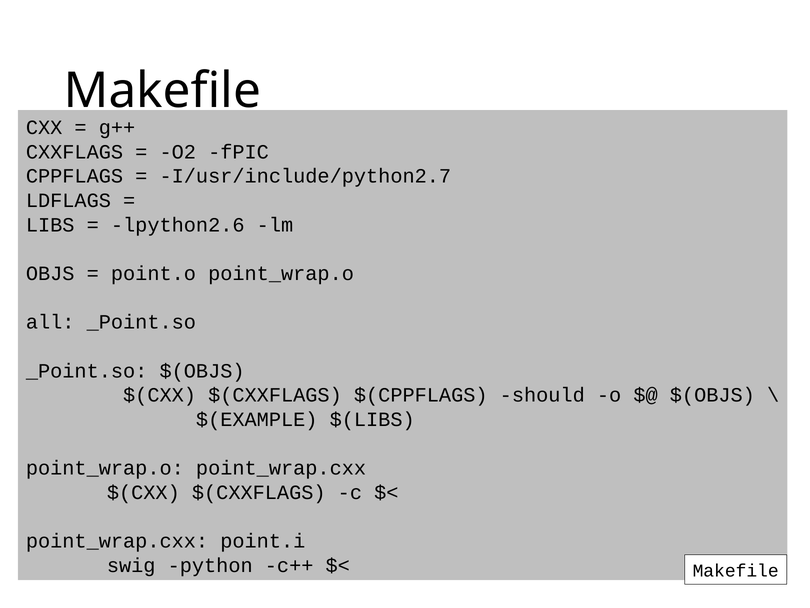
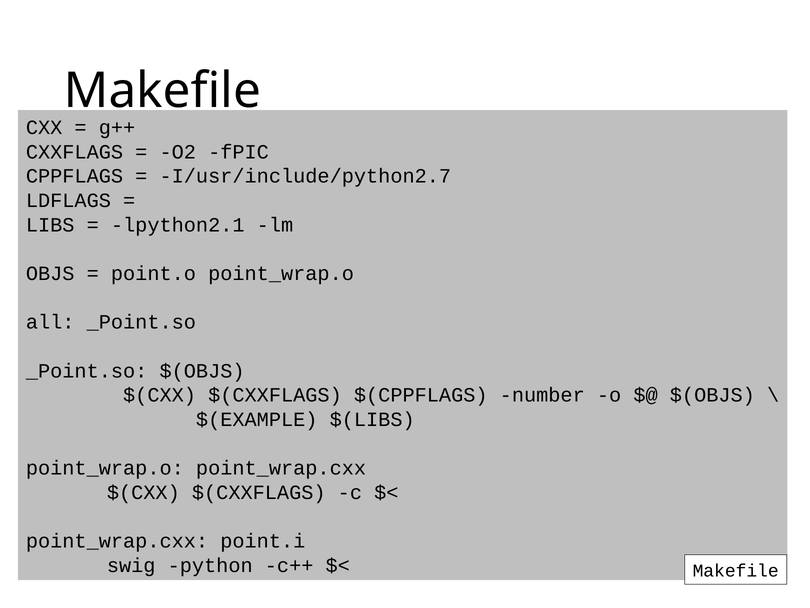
lpython2.6: lpython2.6 -> lpython2.1
should: should -> number
